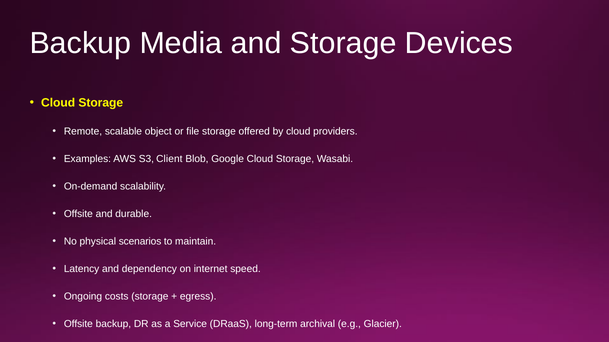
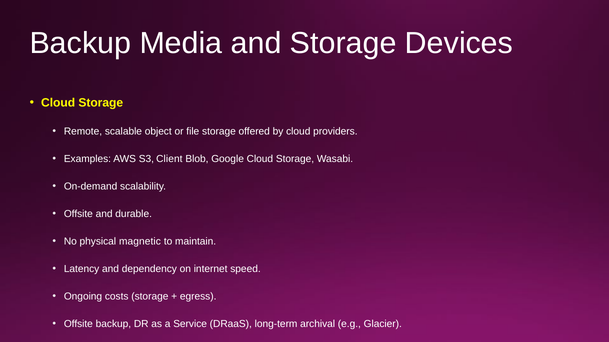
scenarios: scenarios -> magnetic
